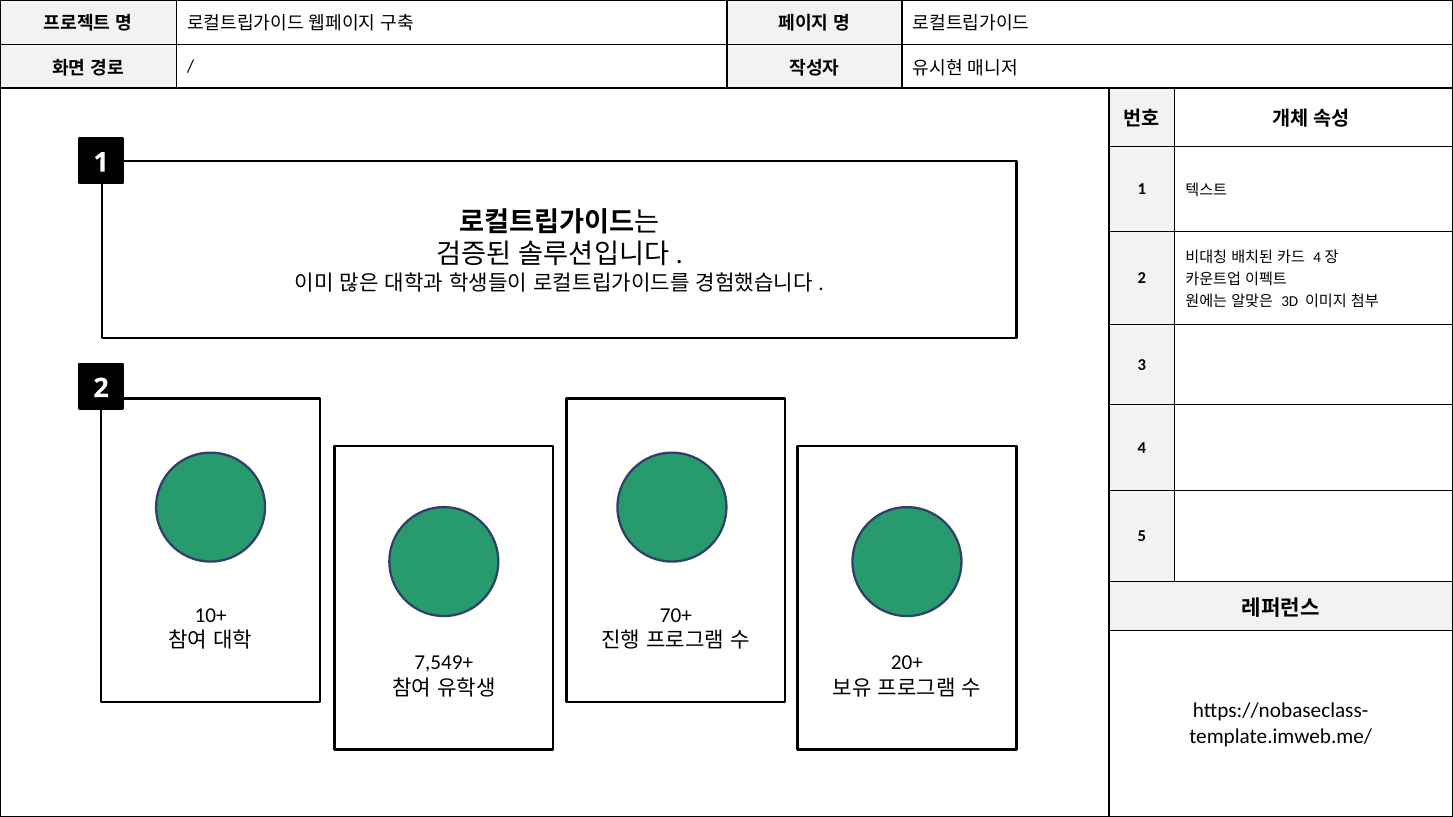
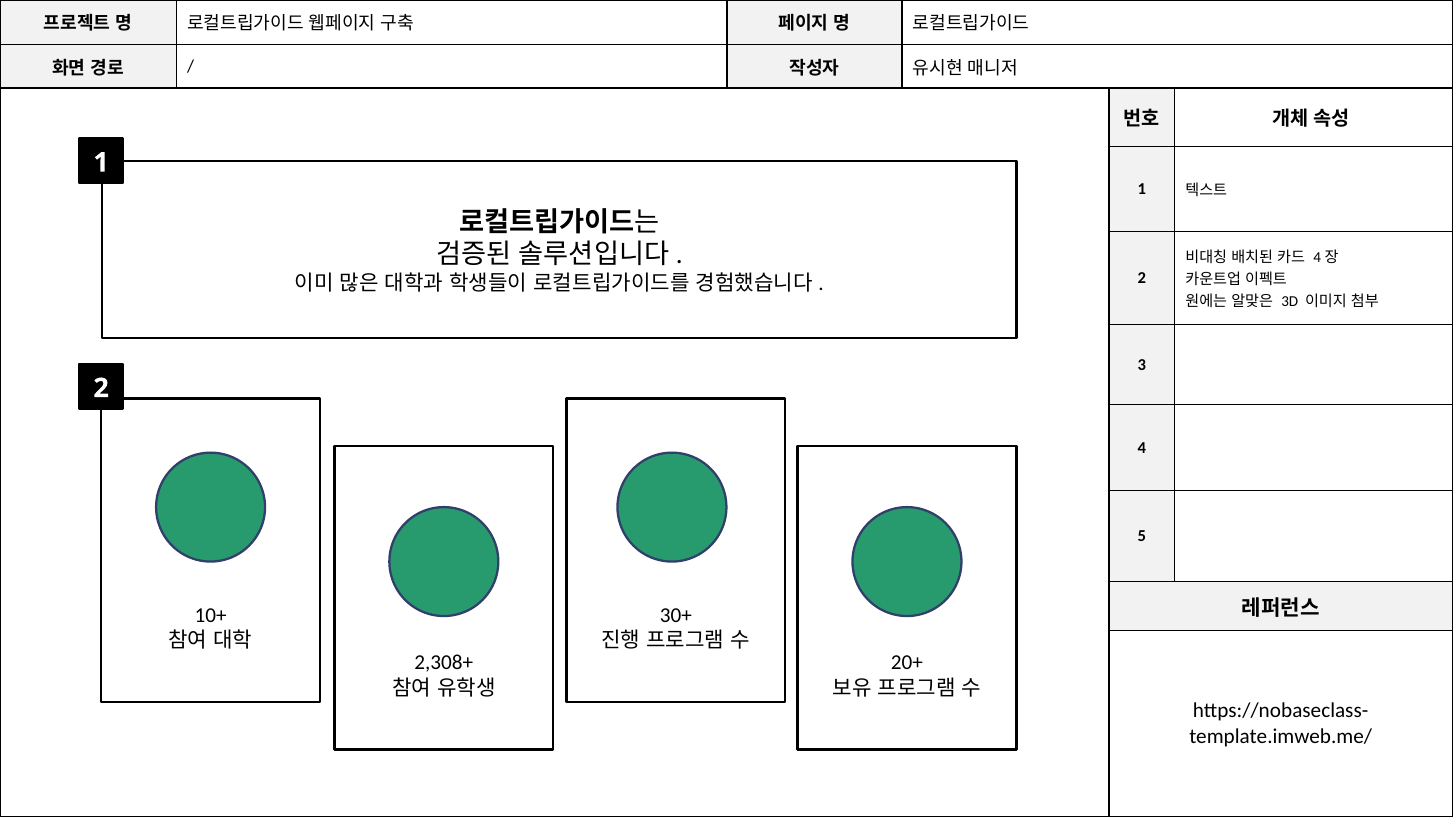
70+: 70+ -> 30+
7,549+: 7,549+ -> 2,308+
